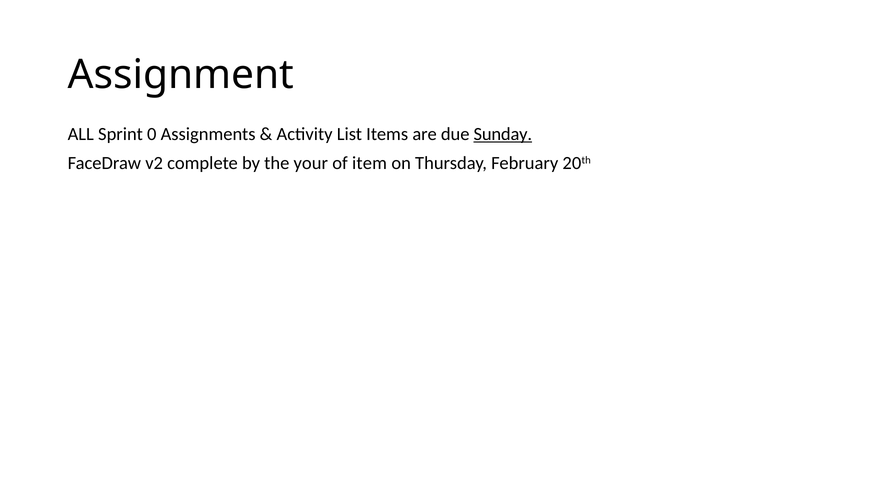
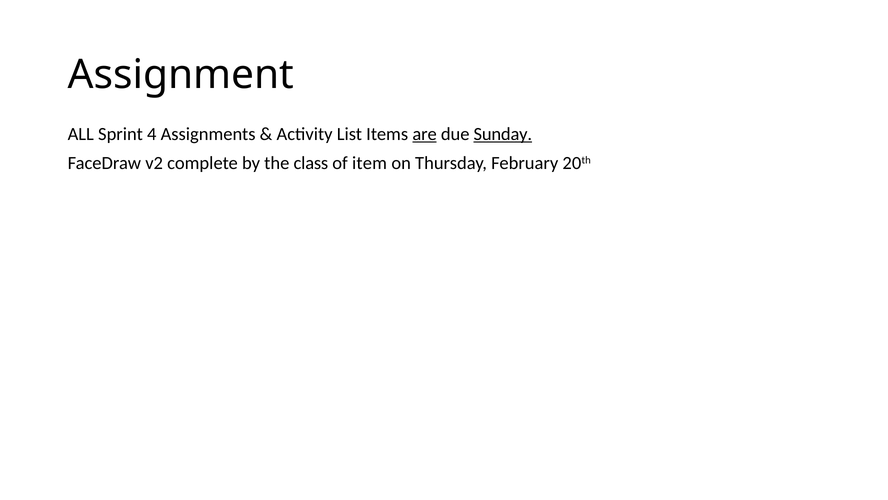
0: 0 -> 4
are underline: none -> present
your: your -> class
